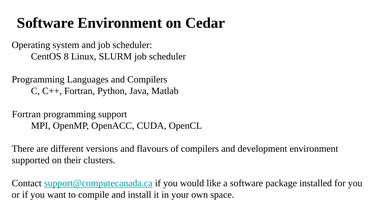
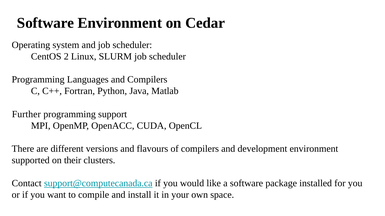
8: 8 -> 2
Fortran at (26, 114): Fortran -> Further
